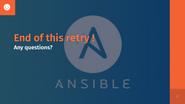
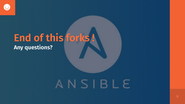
retry: retry -> forks
